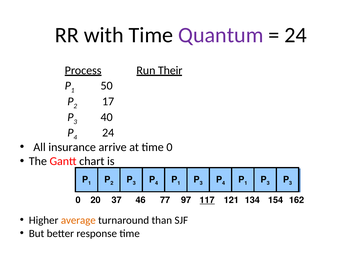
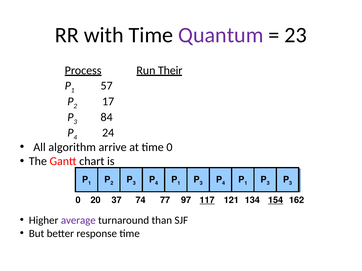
24 at (296, 35): 24 -> 23
50: 50 -> 57
40: 40 -> 84
insurance: insurance -> algorithm
46: 46 -> 74
154 underline: none -> present
average colour: orange -> purple
